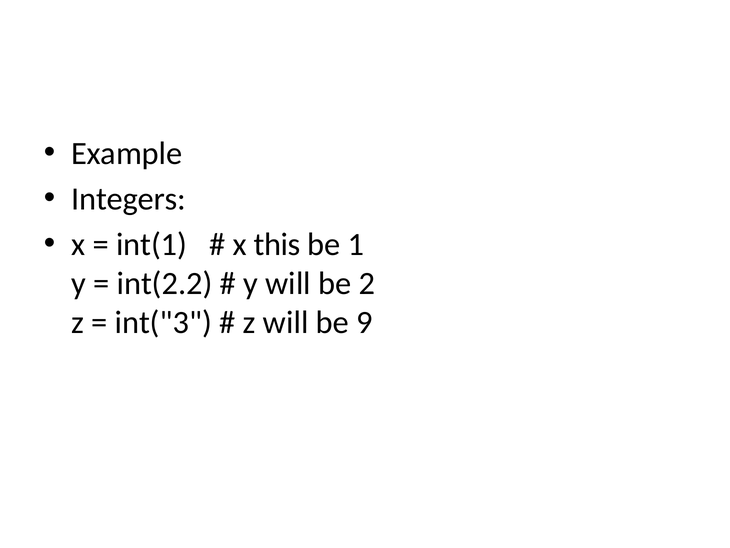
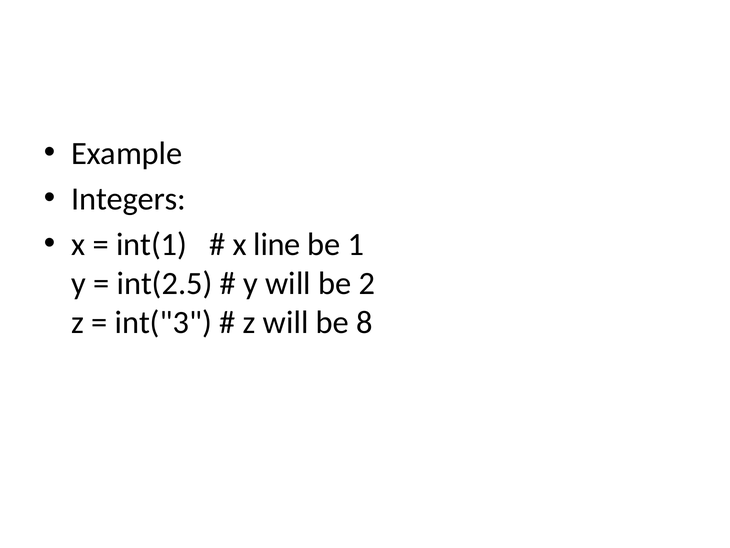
this: this -> line
int(2.2: int(2.2 -> int(2.5
9: 9 -> 8
